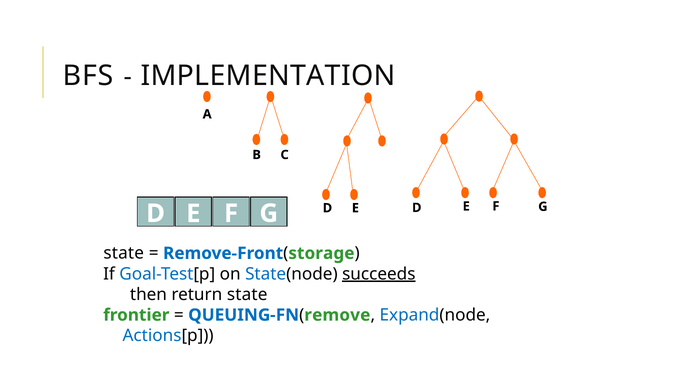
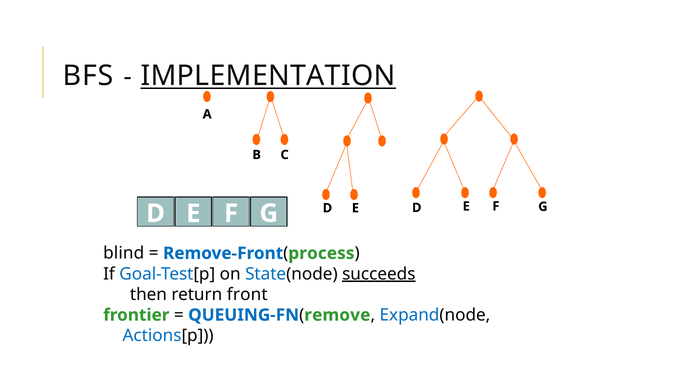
IMPLEMENTATION underline: none -> present
state at (124, 253): state -> blind
storage: storage -> process
return state: state -> front
